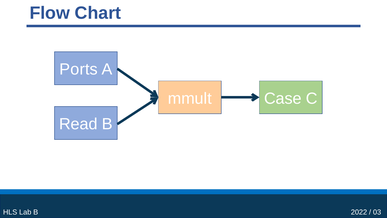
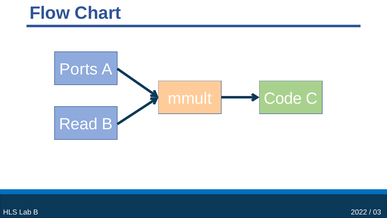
Case: Case -> Code
